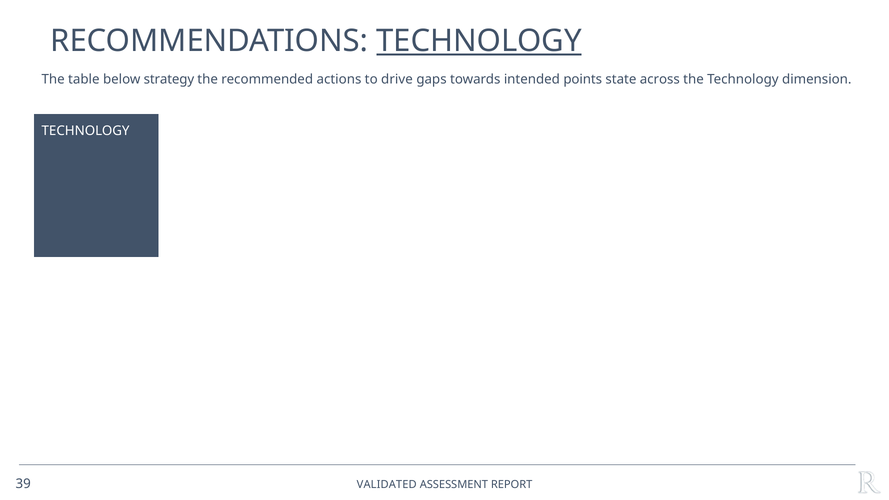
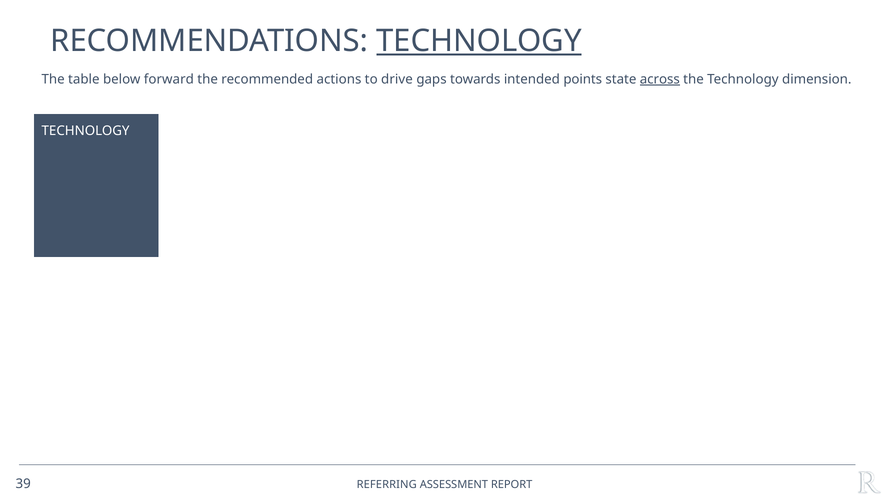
strategy: strategy -> forward
across underline: none -> present
VALIDATED: VALIDATED -> REFERRING
